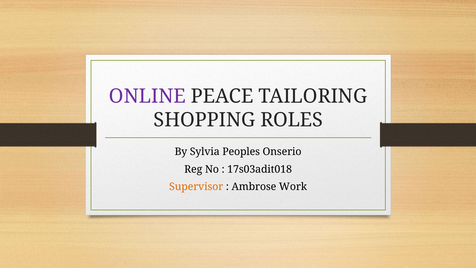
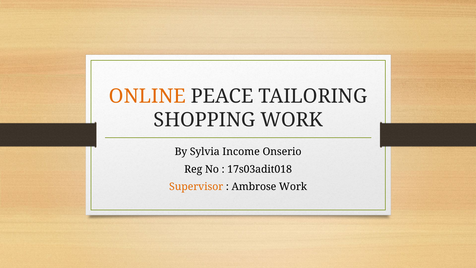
ONLINE colour: purple -> orange
SHOPPING ROLES: ROLES -> WORK
Peoples: Peoples -> Income
